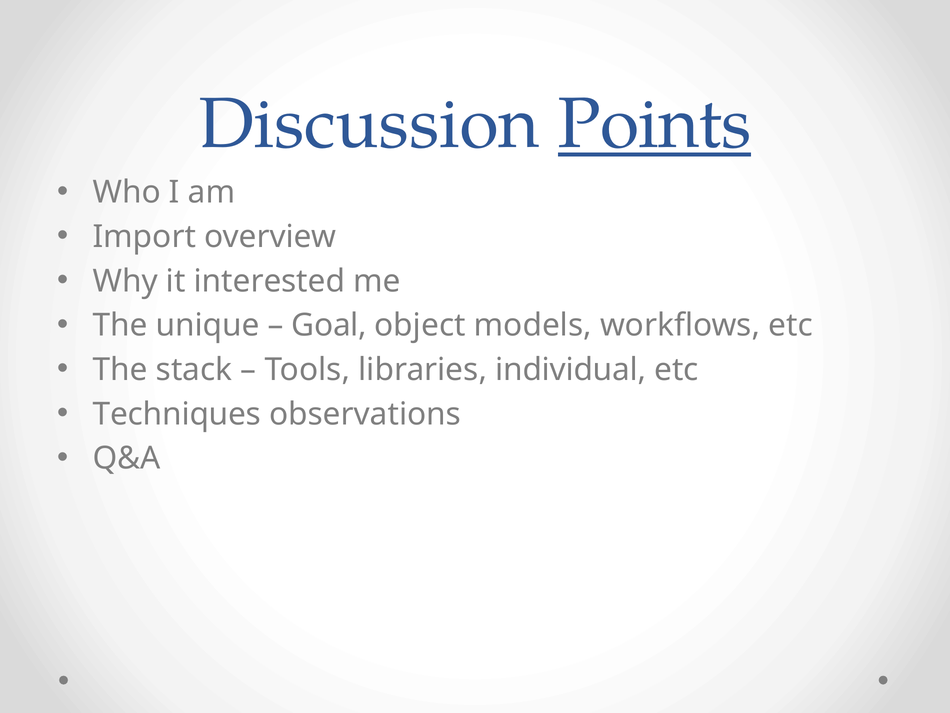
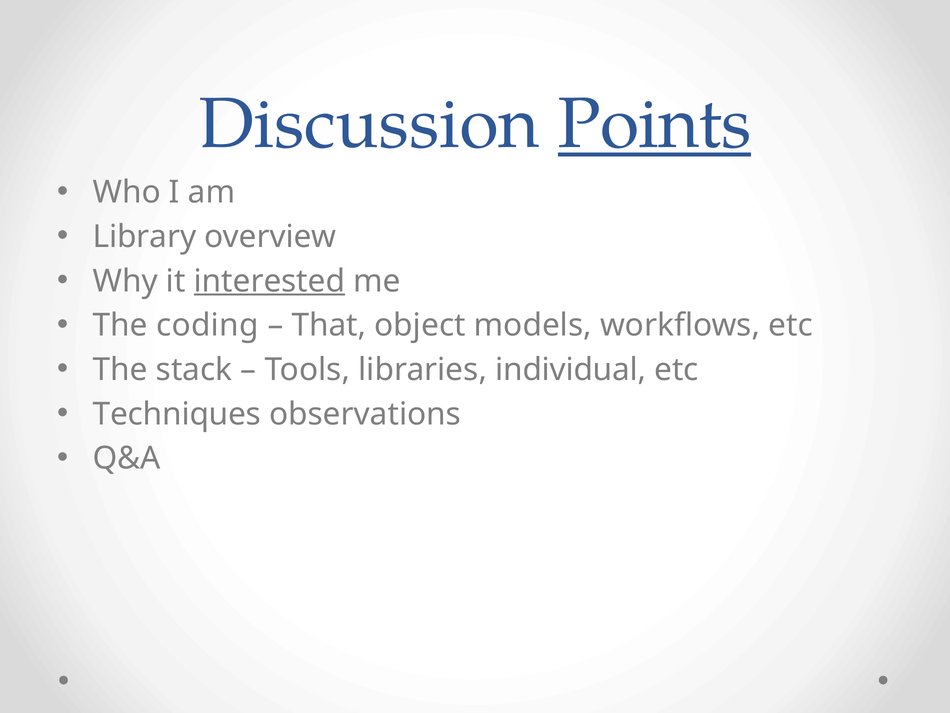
Import: Import -> Library
interested underline: none -> present
unique: unique -> coding
Goal: Goal -> That
